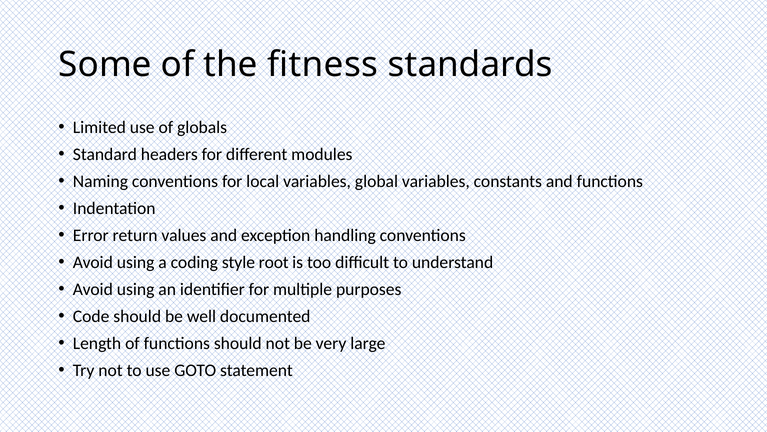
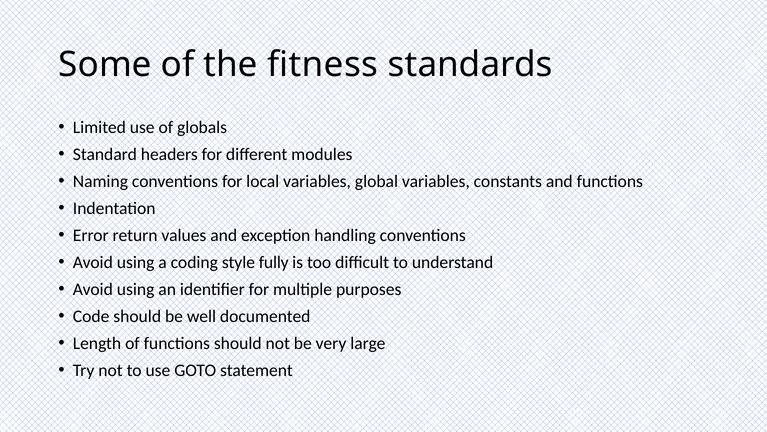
root: root -> fully
